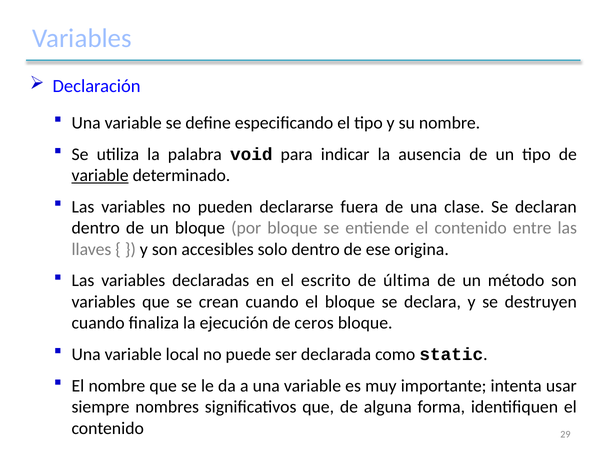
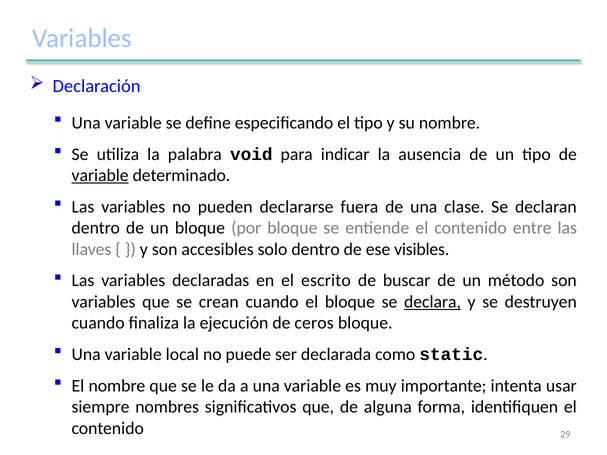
origina: origina -> visibles
última: última -> buscar
declara underline: none -> present
